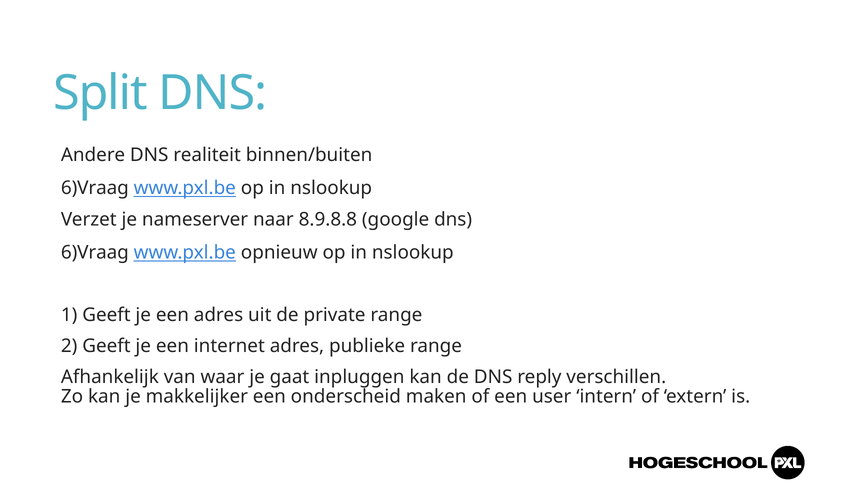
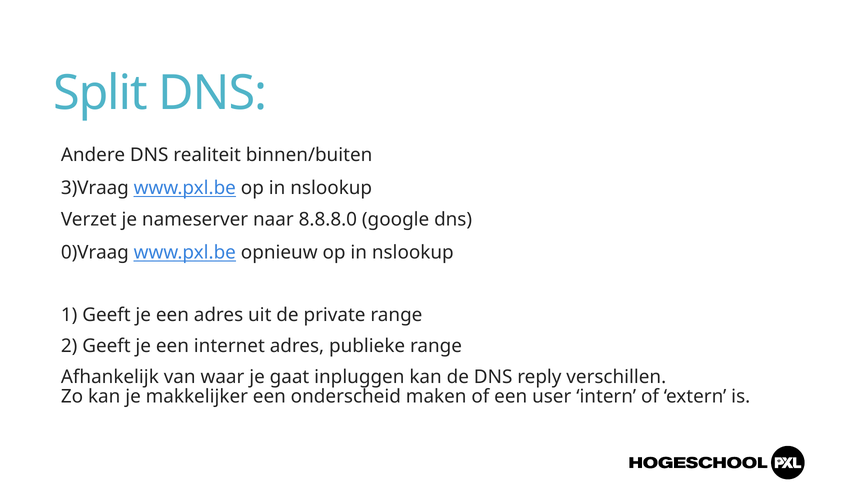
6)Vraag at (95, 188): 6)Vraag -> 3)Vraag
8.9.8.8: 8.9.8.8 -> 8.8.8.0
6)Vraag at (95, 253): 6)Vraag -> 0)Vraag
